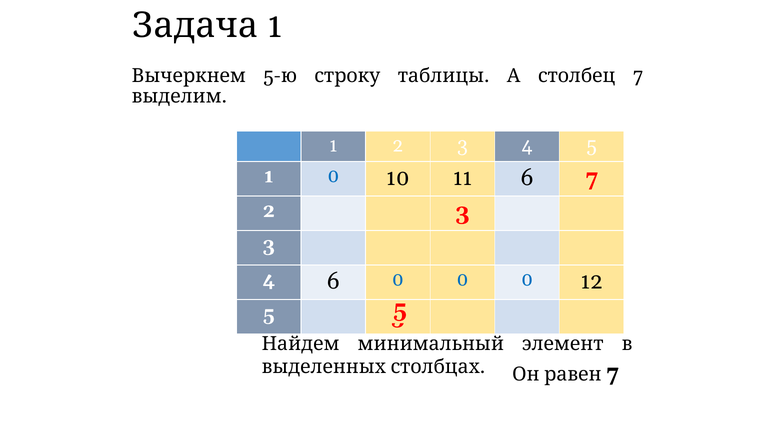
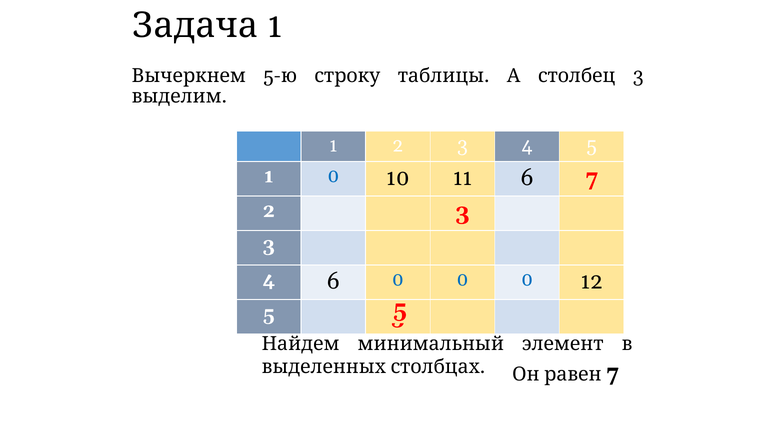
7 at (638, 76): 7 -> 3
